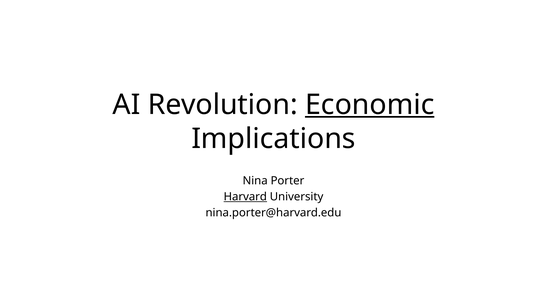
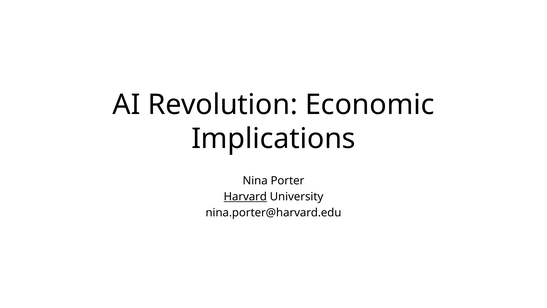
Economic underline: present -> none
